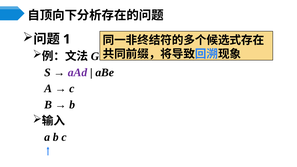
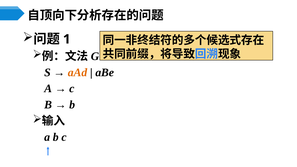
aAd colour: purple -> orange
